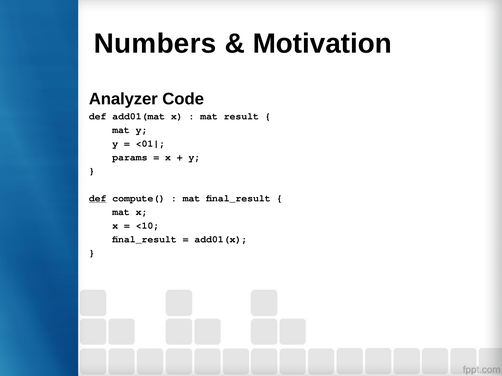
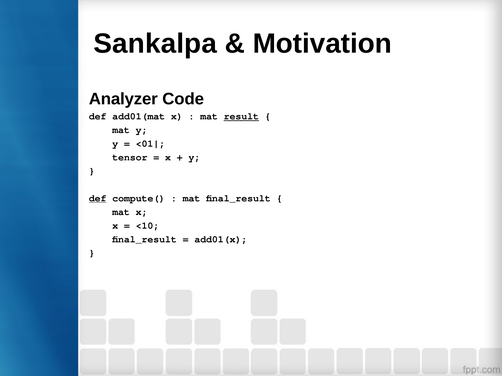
Numbers: Numbers -> Sankalpa
result underline: none -> present
params: params -> tensor
